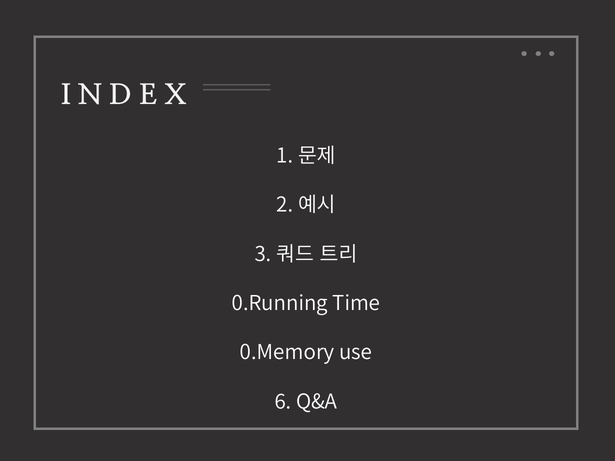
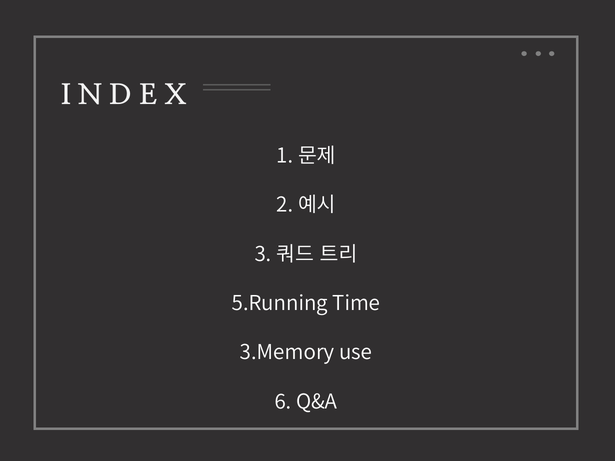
0.Running: 0.Running -> 5.Running
0.Memory: 0.Memory -> 3.Memory
